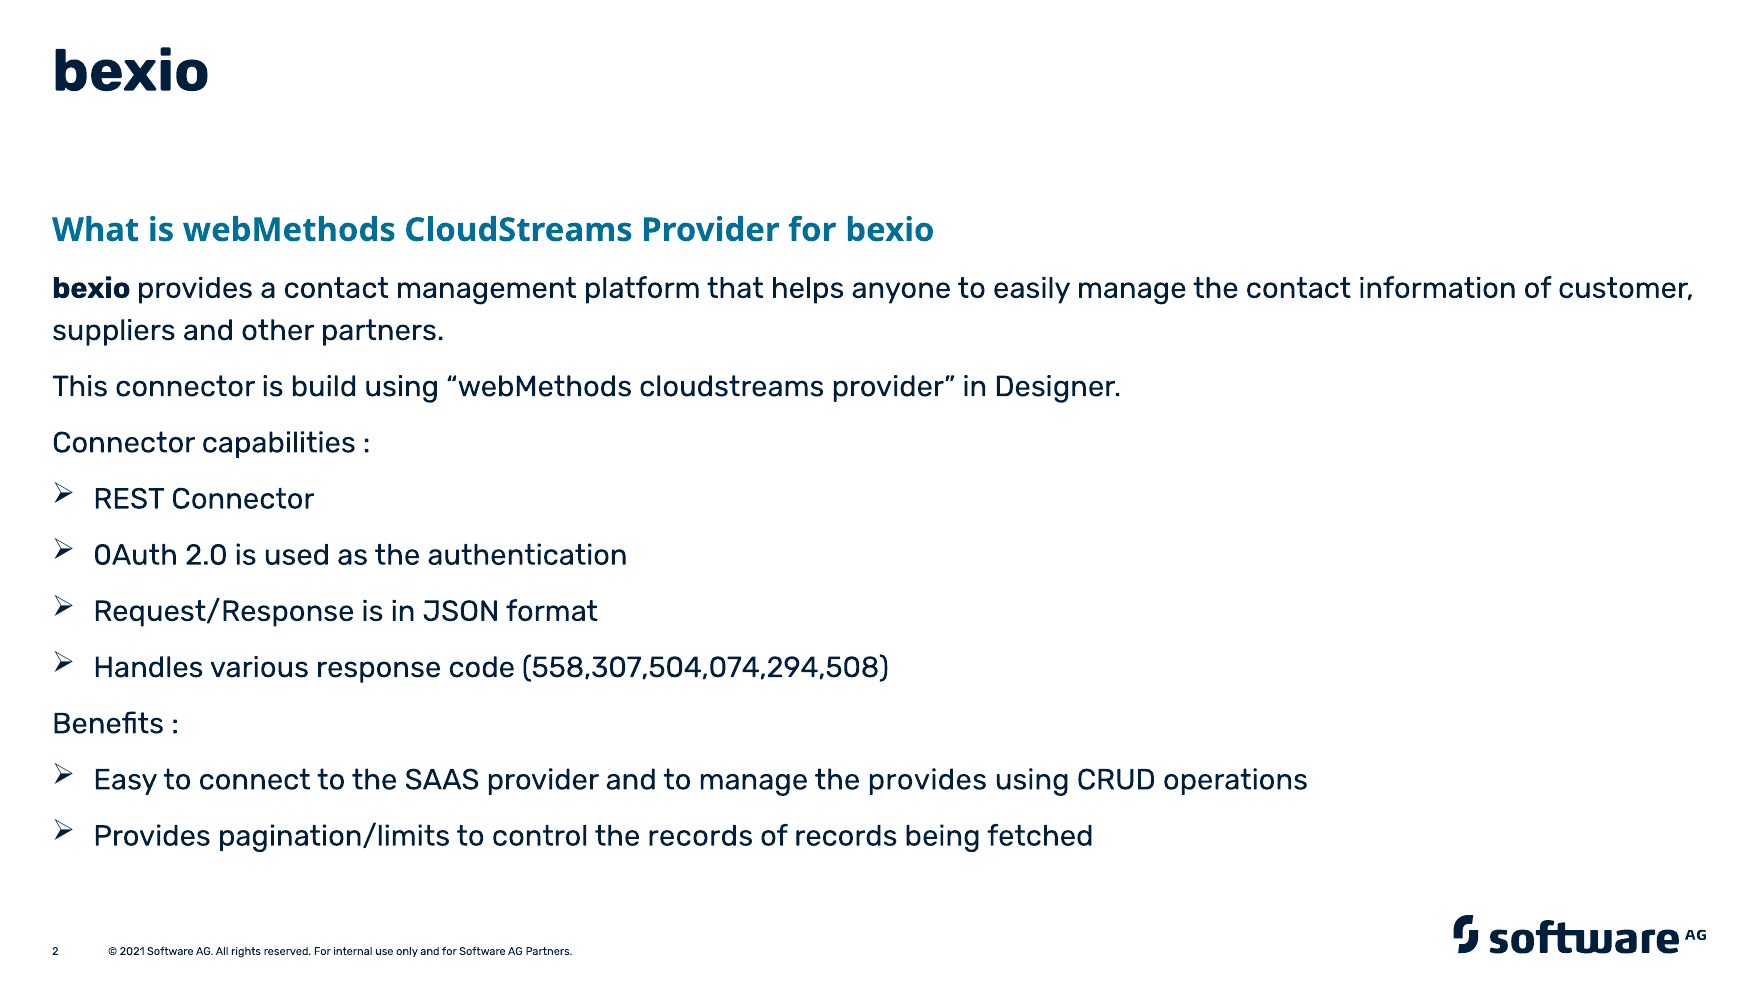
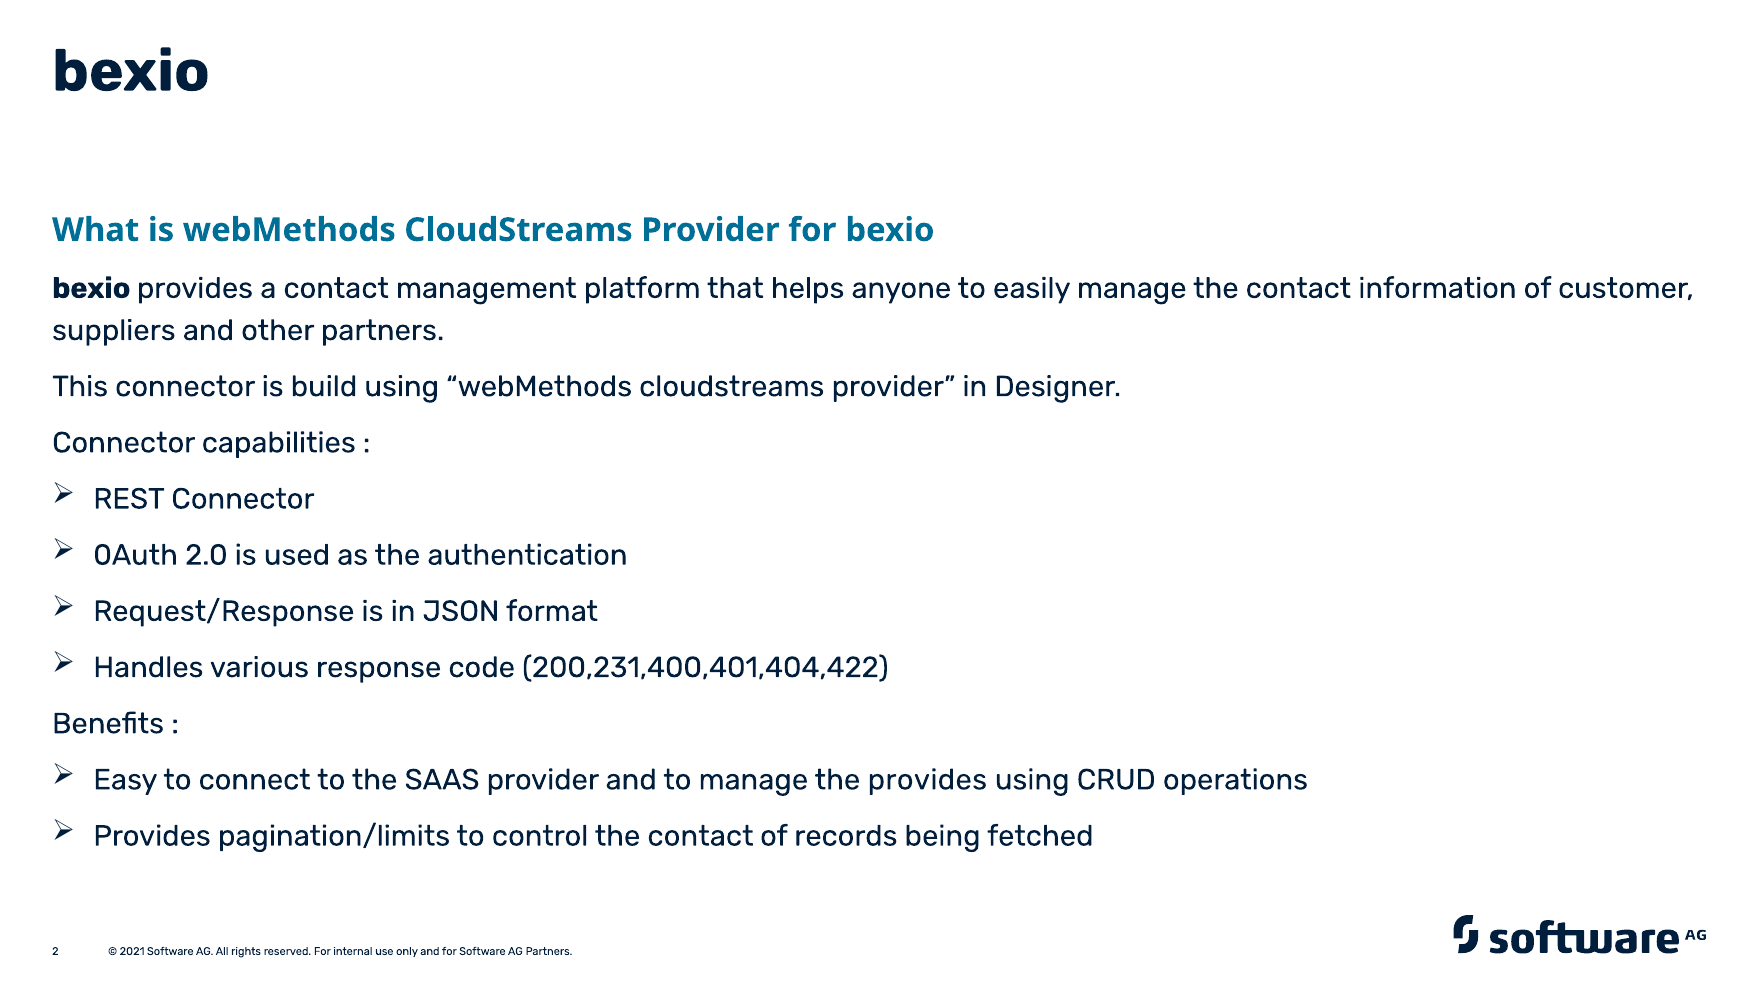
558,307,504,074,294,508: 558,307,504,074,294,508 -> 200,231,400,401,404,422
control the records: records -> contact
